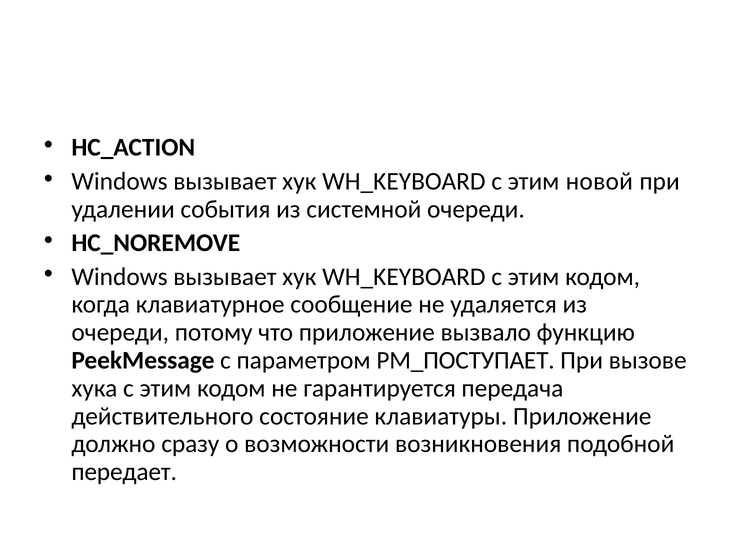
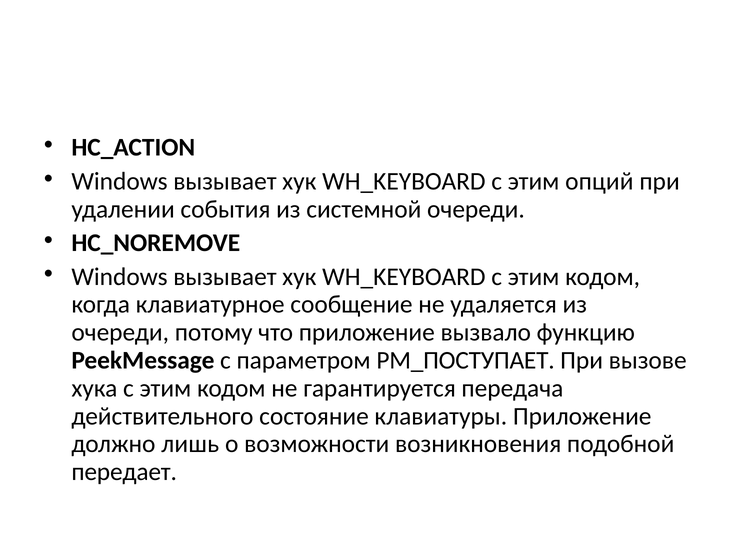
новой: новой -> опций
сразу: сразу -> лишь
